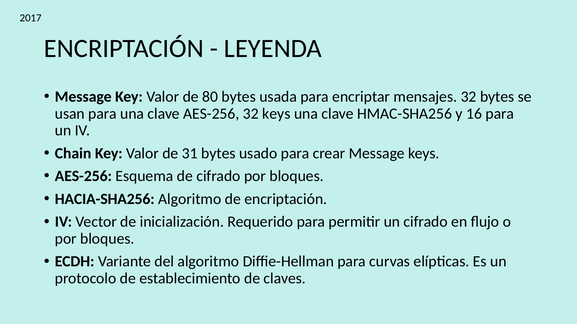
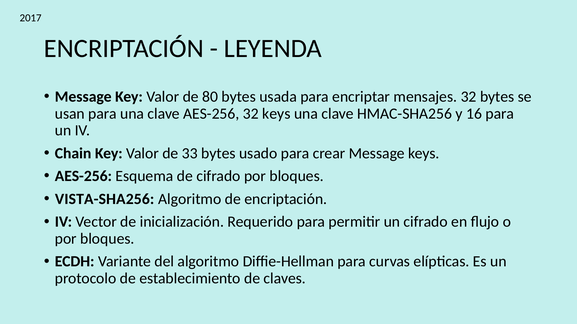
31: 31 -> 33
HACIA-SHA256: HACIA-SHA256 -> VISTA-SHA256
